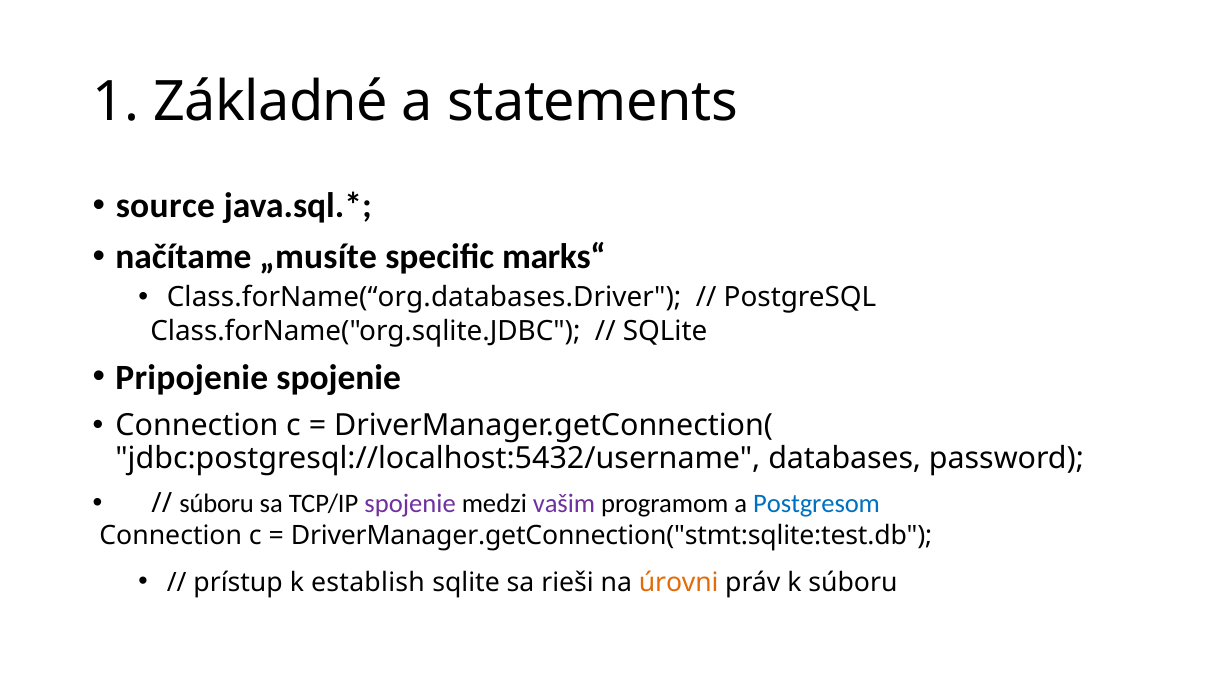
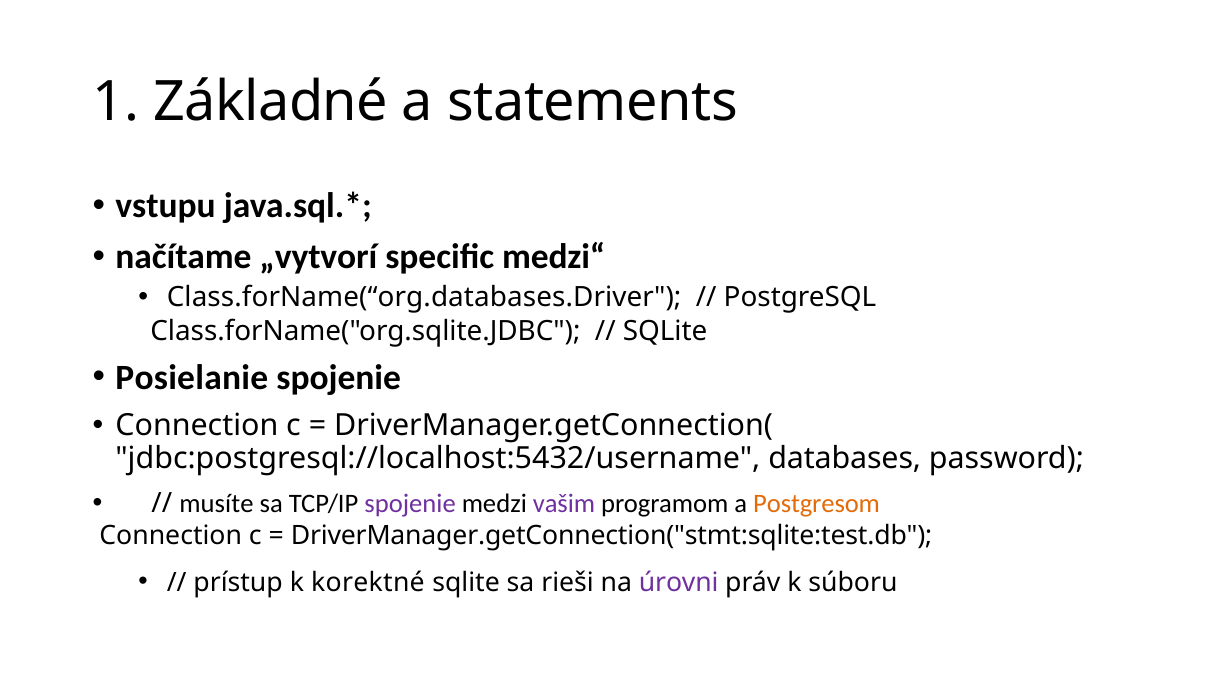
source: source -> vstupu
„musíte: „musíte -> „vytvorí
marks“: marks“ -> medzi“
Pripojenie: Pripojenie -> Posielanie
súboru at (217, 503): súboru -> musíte
Postgresom colour: blue -> orange
establish: establish -> korektné
úrovni colour: orange -> purple
